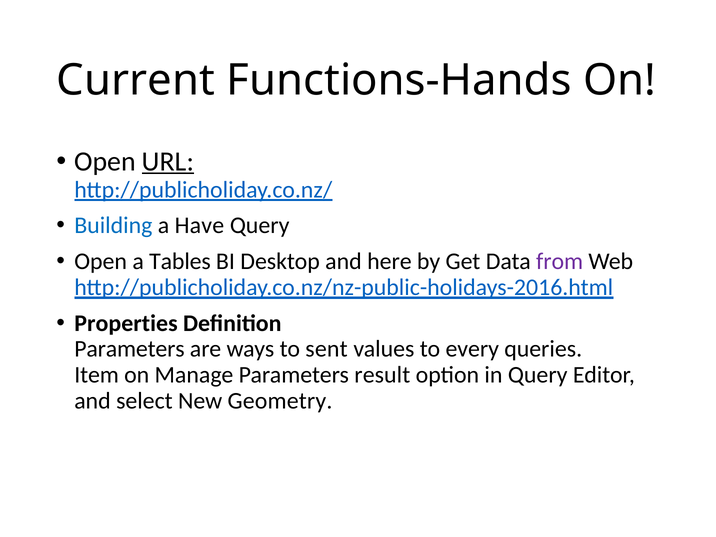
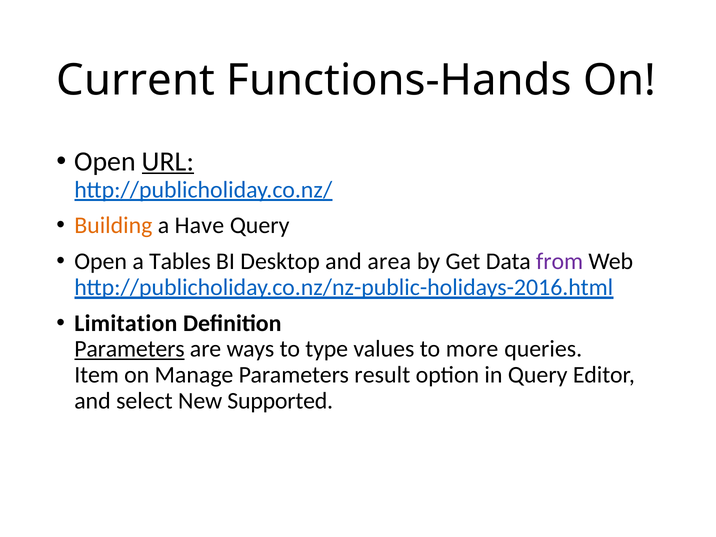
Building colour: blue -> orange
here: here -> area
Properties: Properties -> Limitation
Parameters at (129, 349) underline: none -> present
sent: sent -> type
every: every -> more
Geometry: Geometry -> Supported
